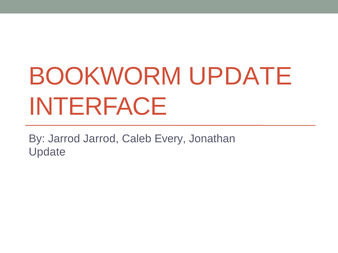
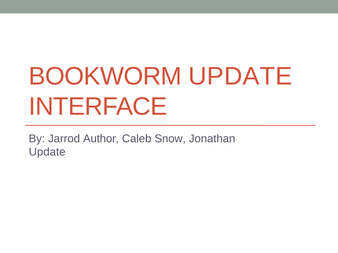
Jarrod Jarrod: Jarrod -> Author
Every: Every -> Snow
